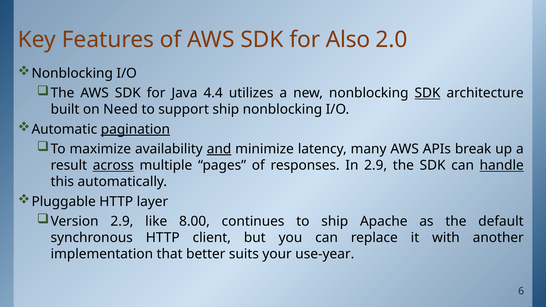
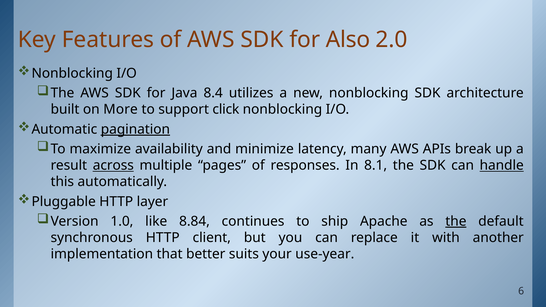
4.4: 4.4 -> 8.4
SDK at (428, 93) underline: present -> none
Need: Need -> More
support ship: ship -> click
and underline: present -> none
In 2.9: 2.9 -> 8.1
Version 2.9: 2.9 -> 1.0
8.00: 8.00 -> 8.84
the at (456, 221) underline: none -> present
